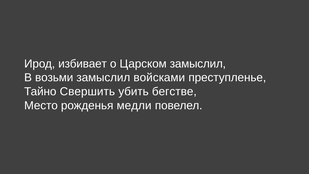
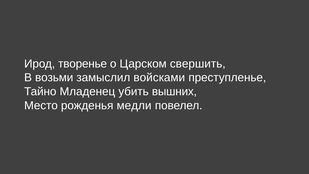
избивает: избивает -> творенье
Царском замыслил: замыслил -> свершить
Свершить: Свершить -> Младенец
бегстве: бегстве -> вышних
